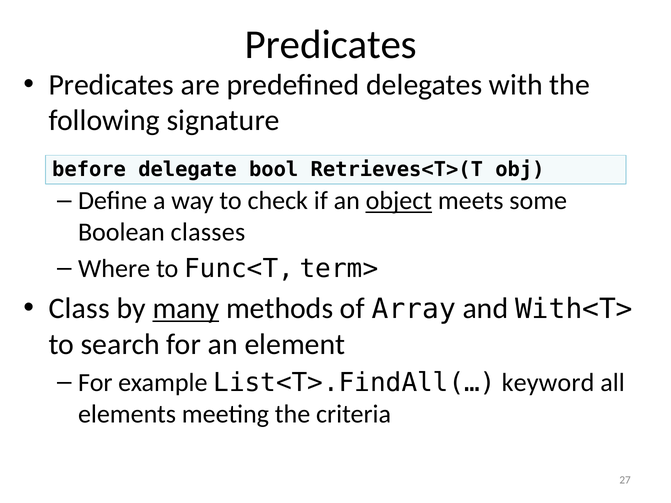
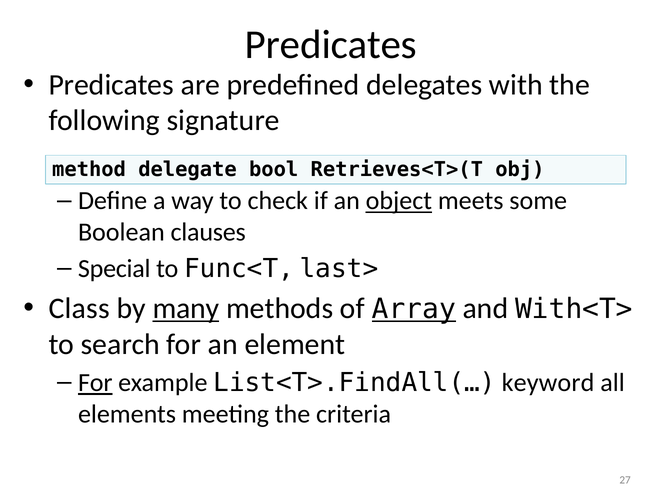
before: before -> method
classes: classes -> clauses
Where: Where -> Special
term>: term> -> last>
Array underline: none -> present
For at (95, 383) underline: none -> present
